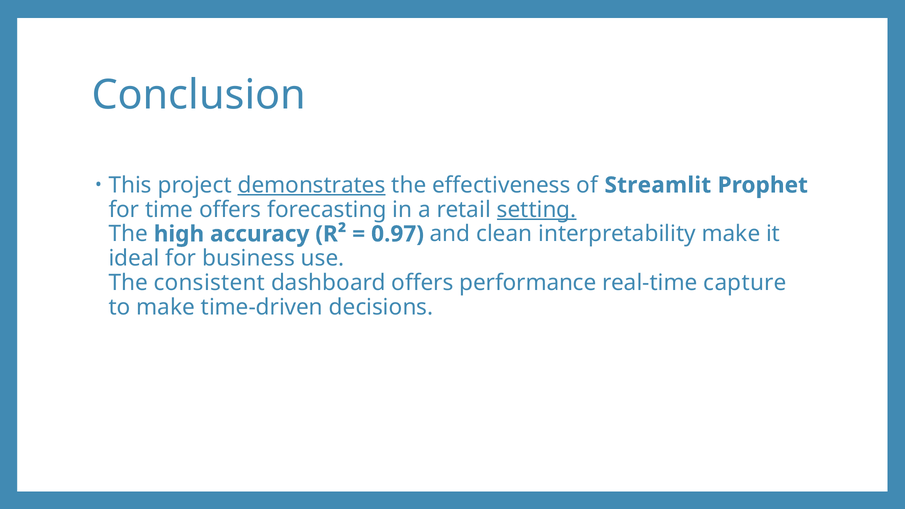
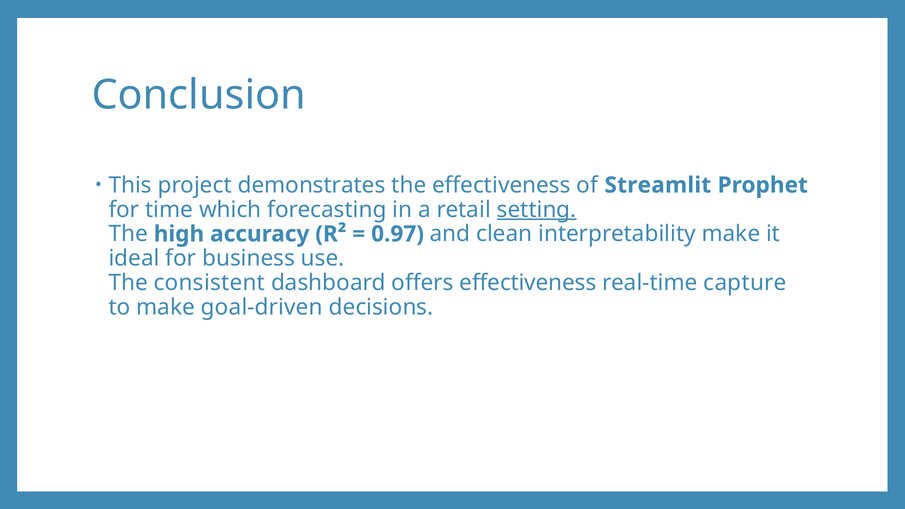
demonstrates underline: present -> none
time offers: offers -> which
offers performance: performance -> effectiveness
time-driven: time-driven -> goal-driven
